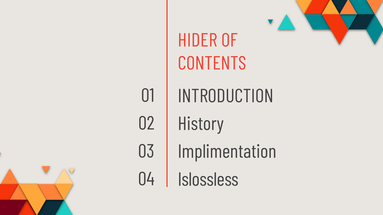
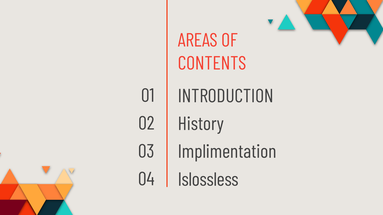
HIDER: HIDER -> AREAS
